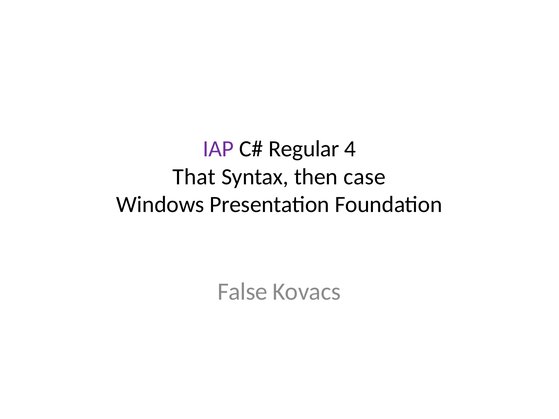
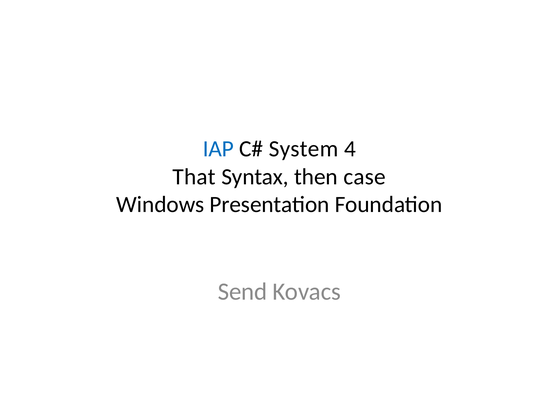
IAP colour: purple -> blue
Regular: Regular -> System
False: False -> Send
